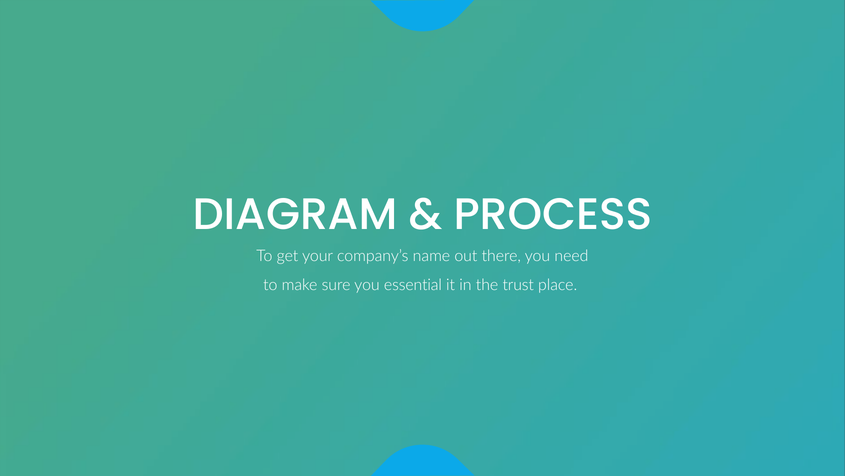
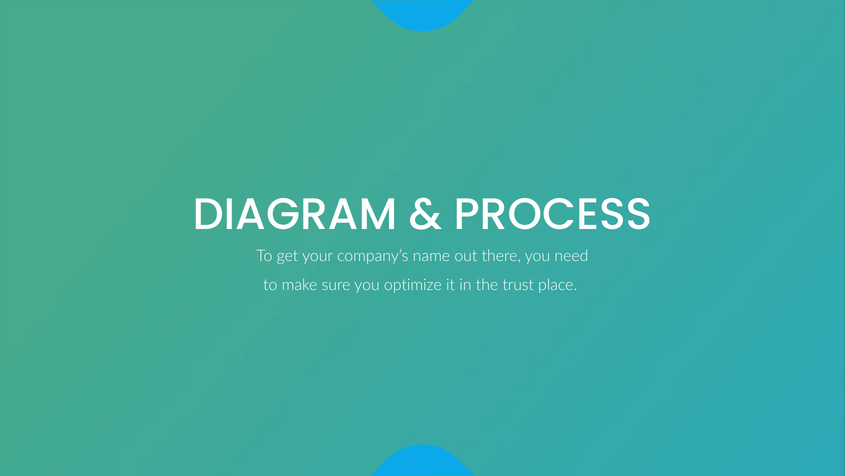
essential: essential -> optimize
